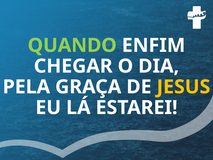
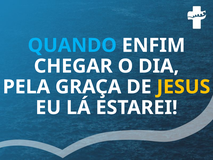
QUANDO colour: light green -> light blue
